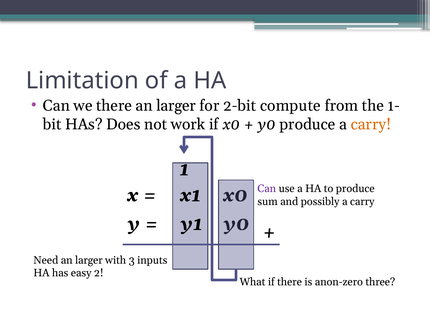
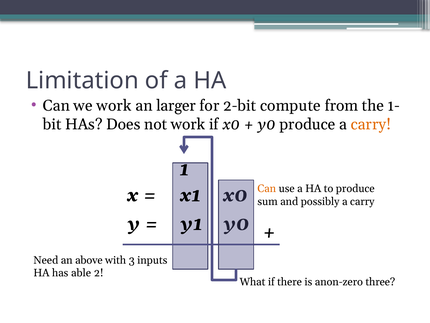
we there: there -> work
Can at (267, 188) colour: purple -> orange
Need an larger: larger -> above
easy: easy -> able
